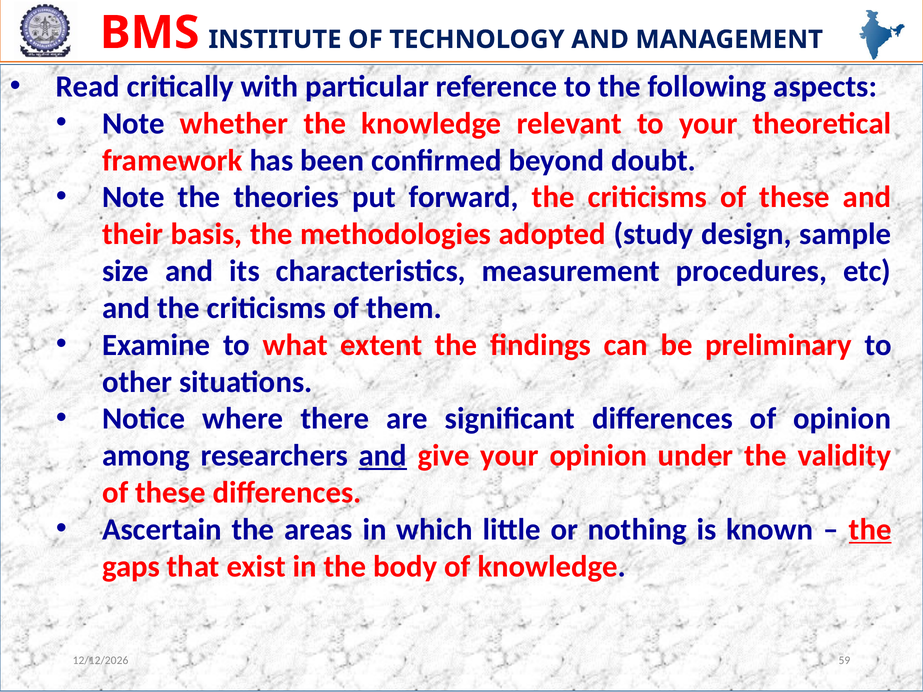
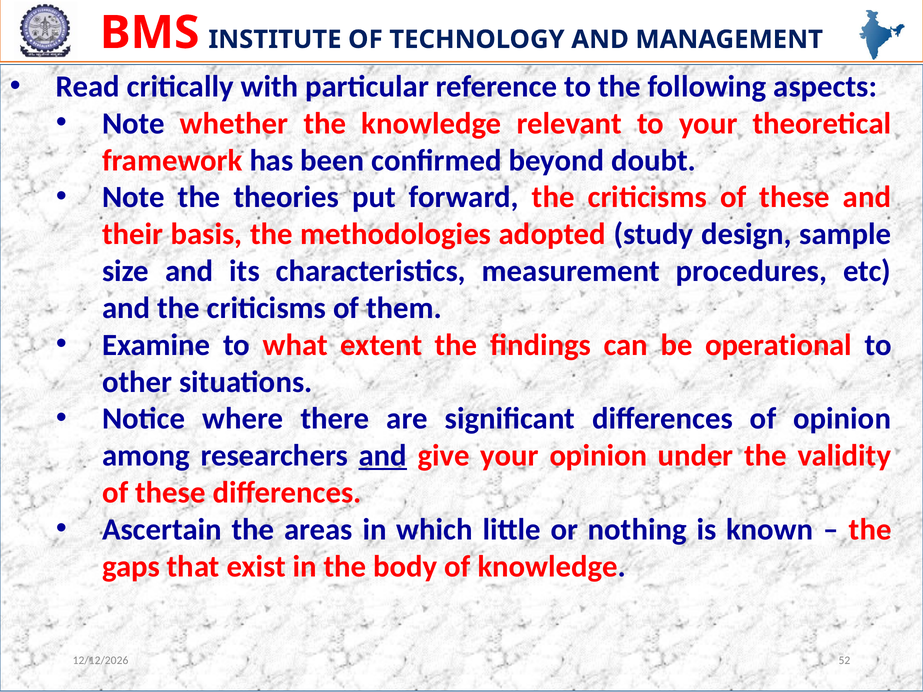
preliminary: preliminary -> operational
the at (870, 530) underline: present -> none
59: 59 -> 52
